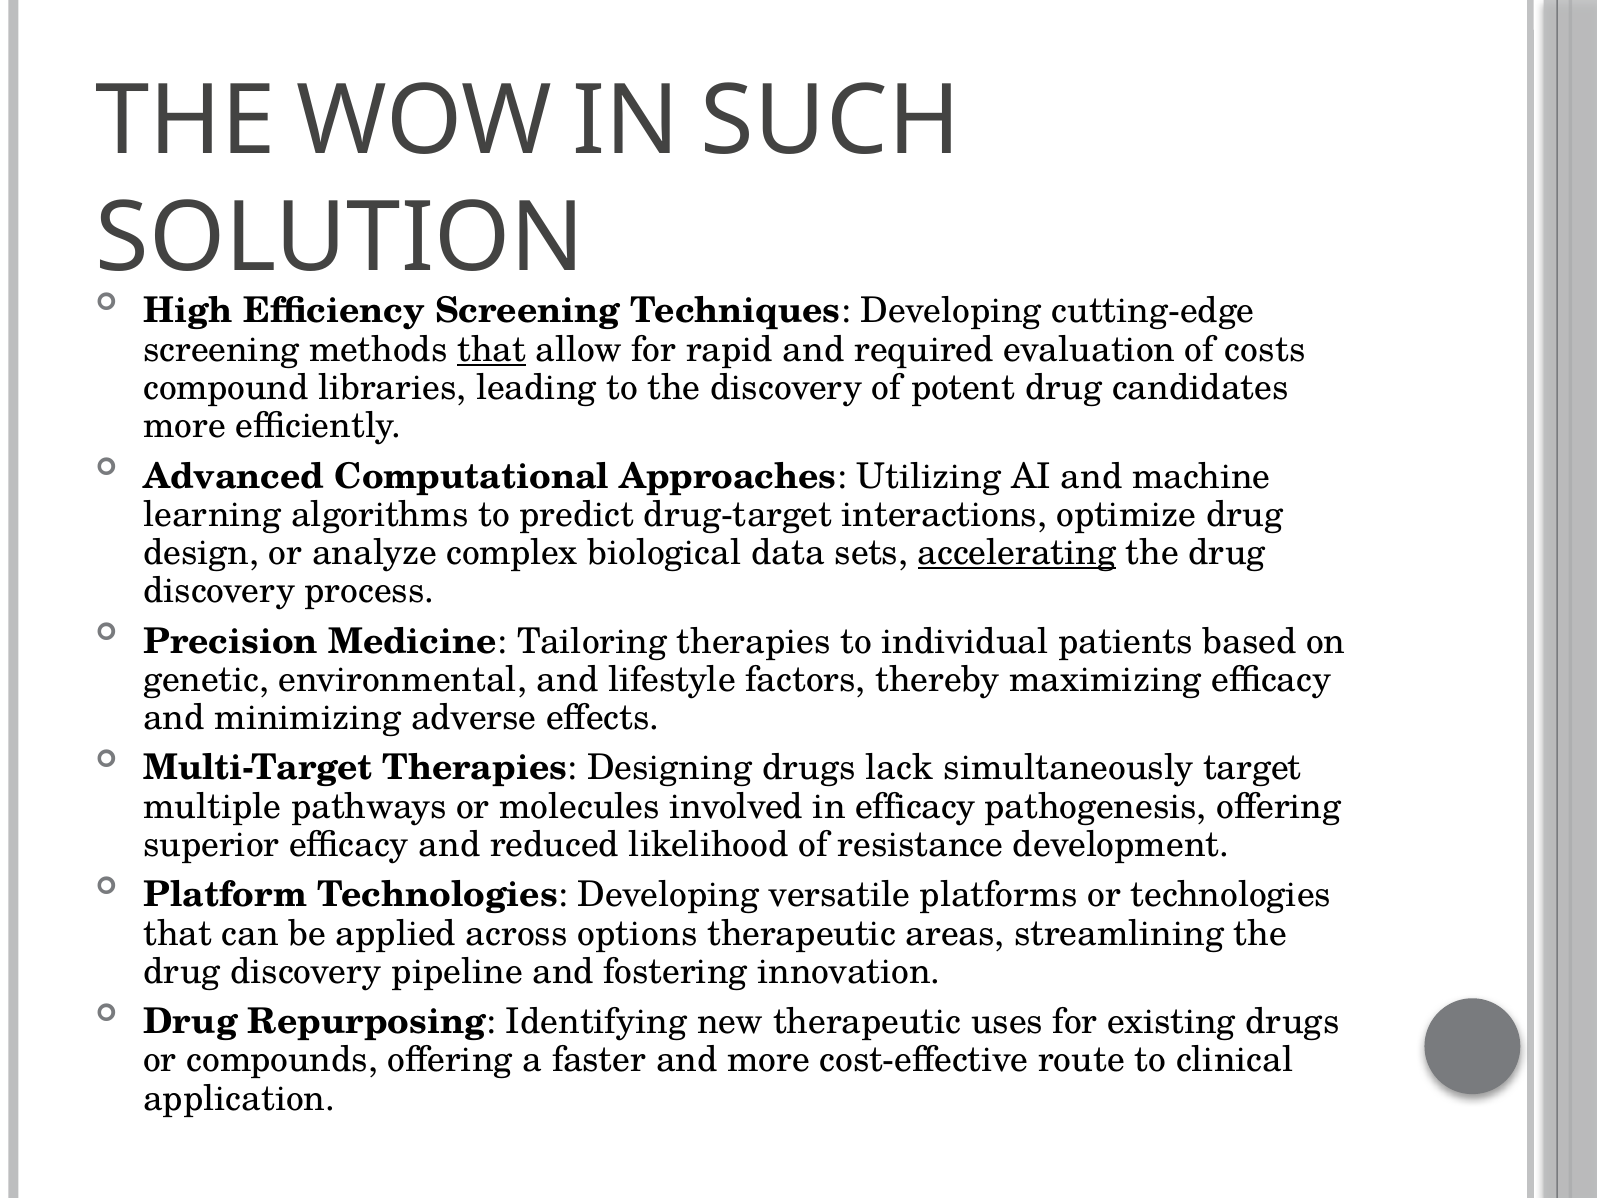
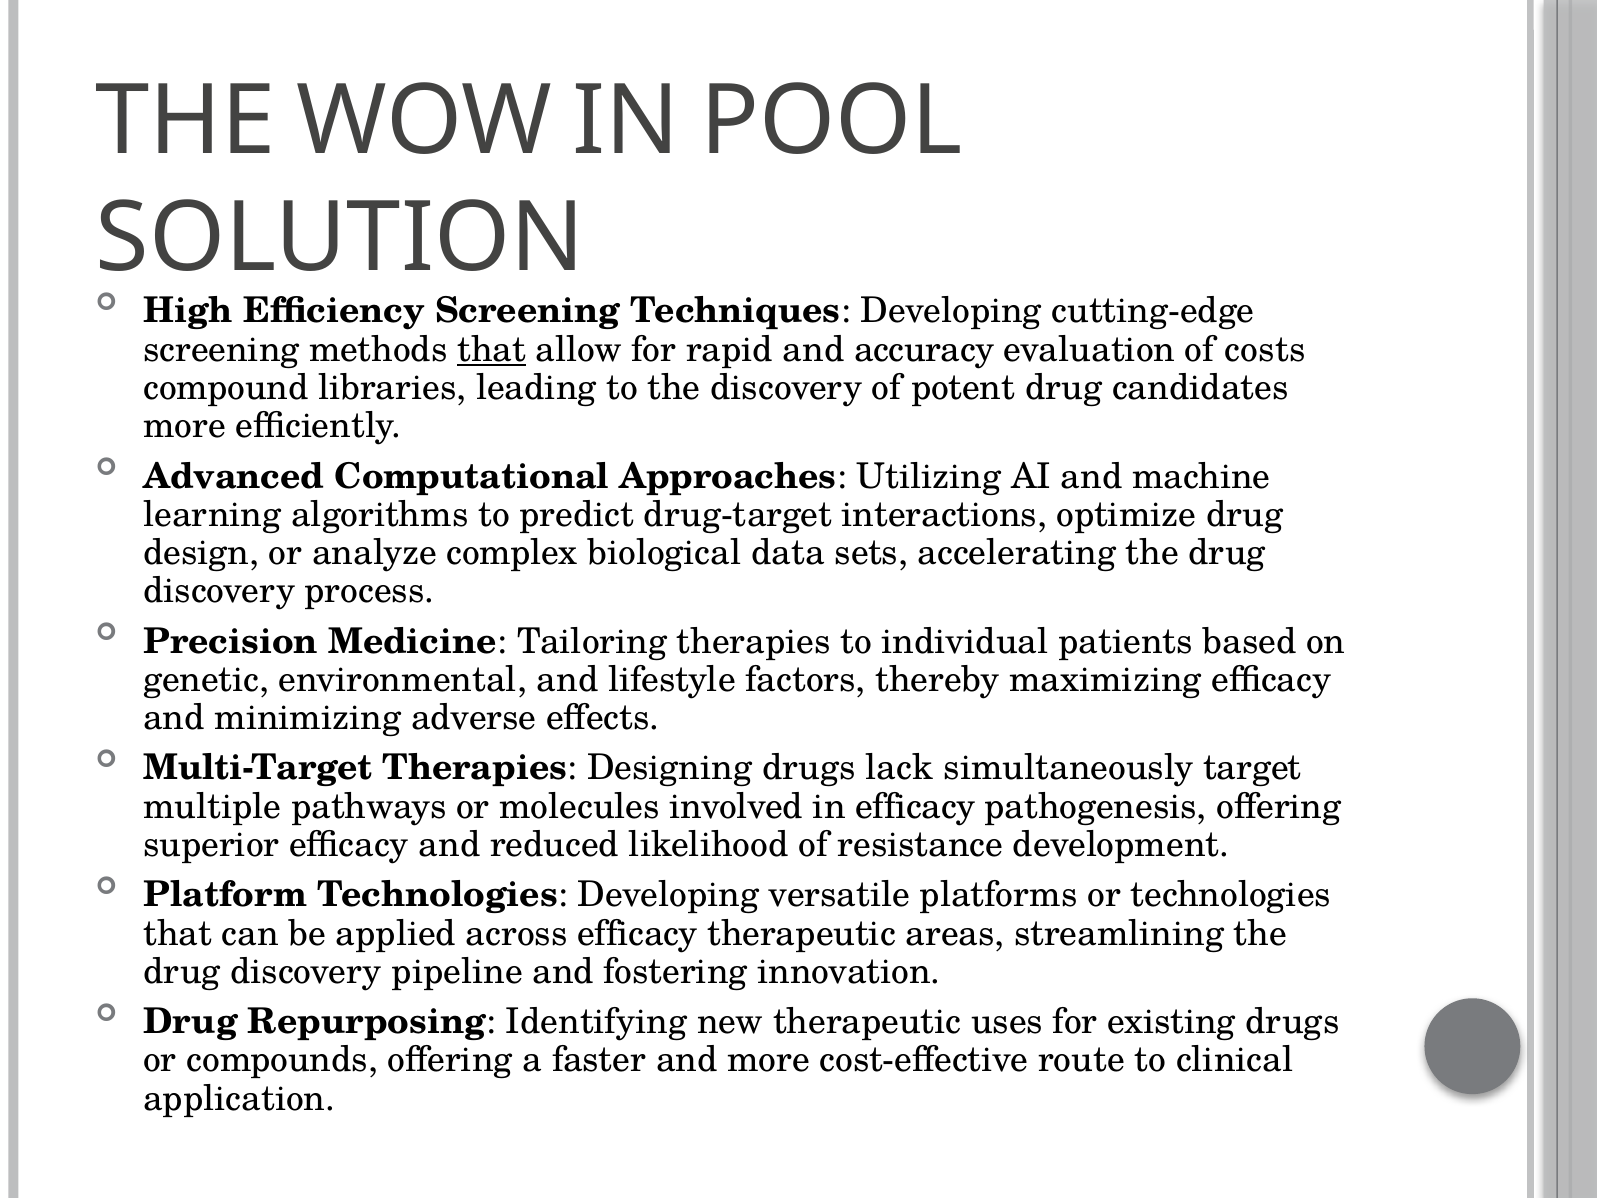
SUCH: SUCH -> POOL
required: required -> accuracy
accelerating underline: present -> none
across options: options -> efficacy
